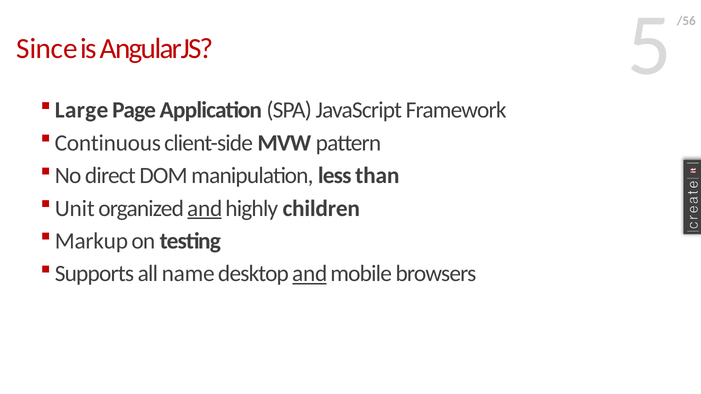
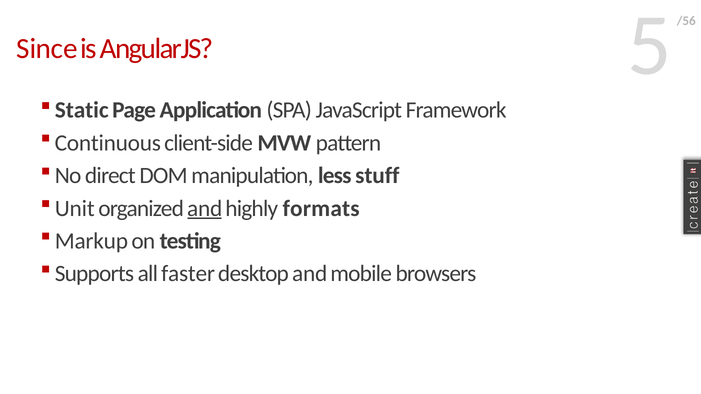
Large: Large -> Static
than: than -> stuff
children: children -> formats
name: name -> faster
and at (310, 274) underline: present -> none
